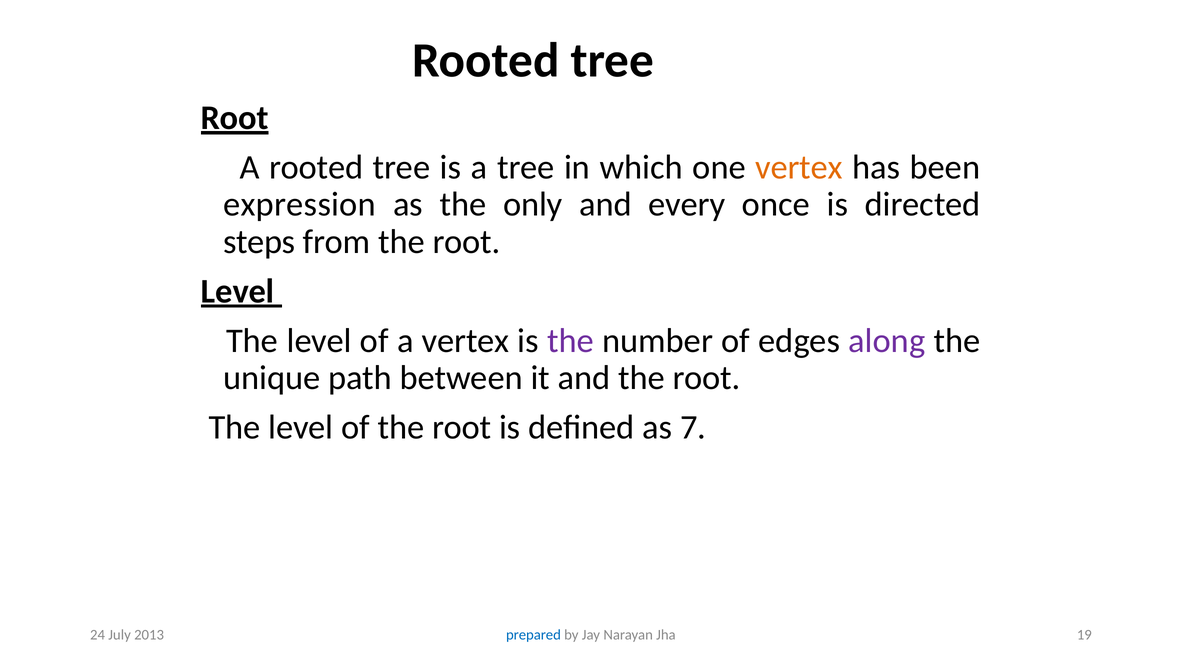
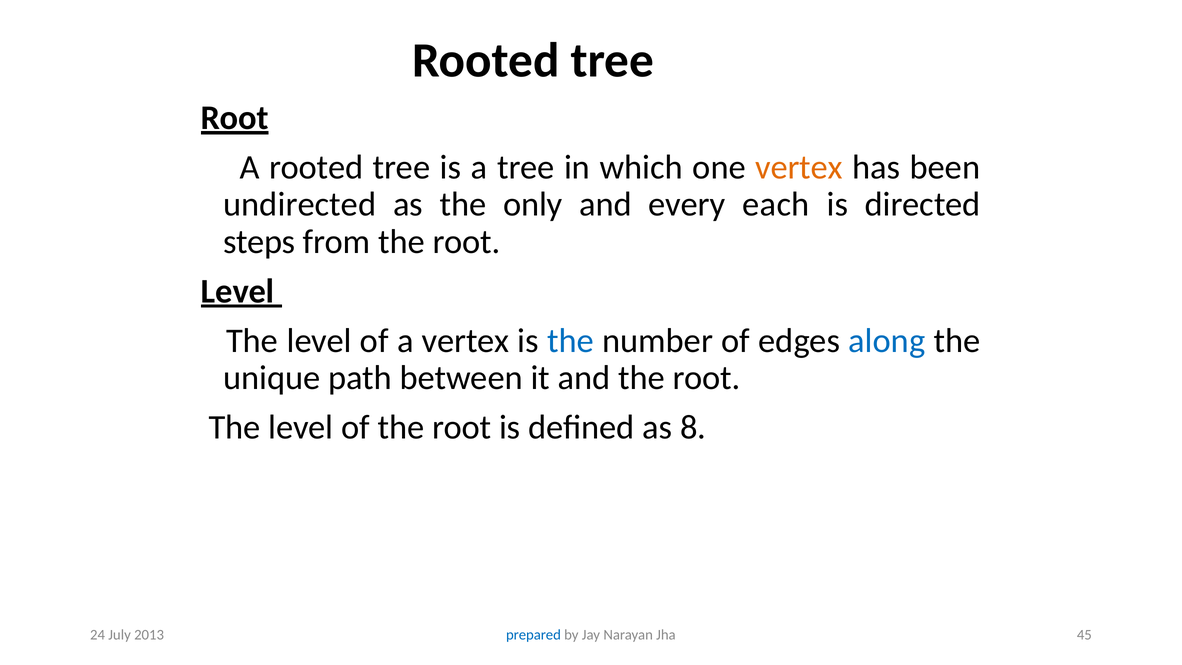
expression: expression -> undirected
once: once -> each
the at (570, 341) colour: purple -> blue
along colour: purple -> blue
7: 7 -> 8
19: 19 -> 45
